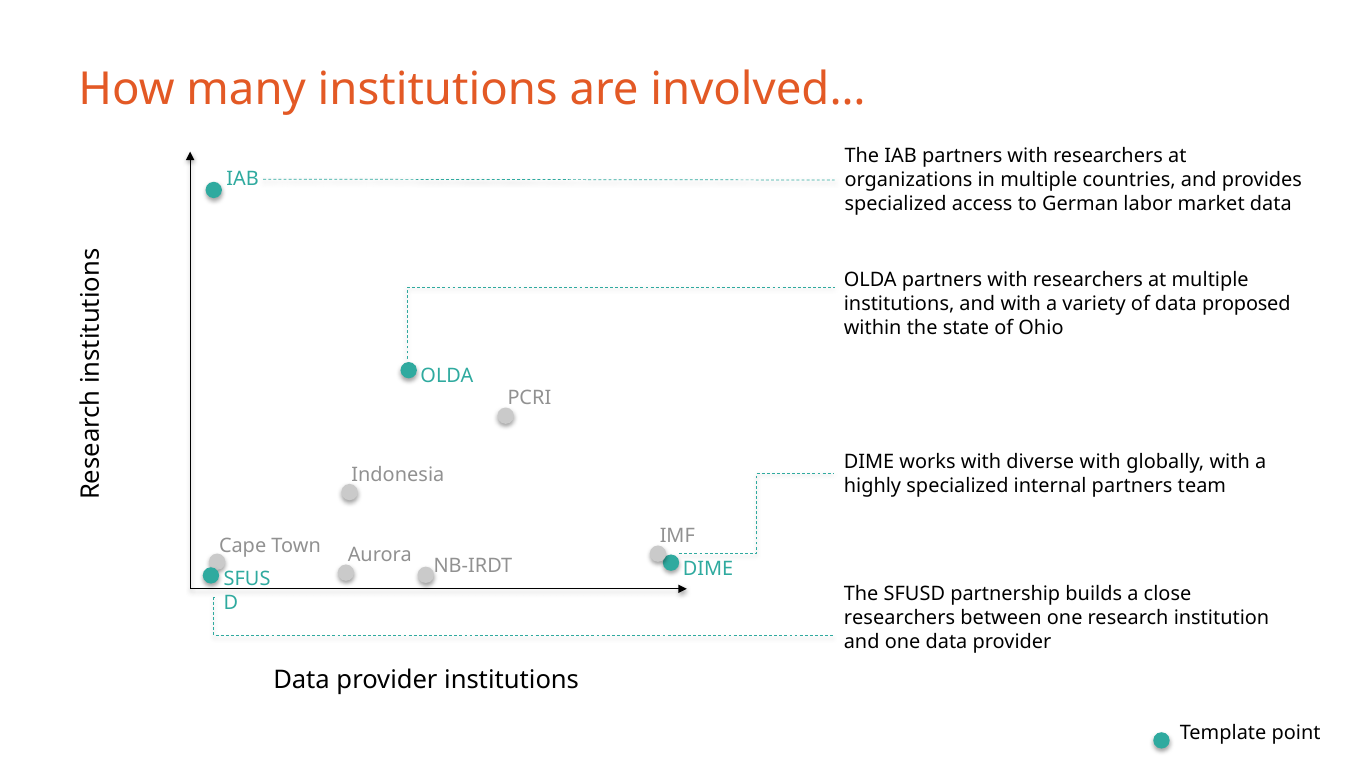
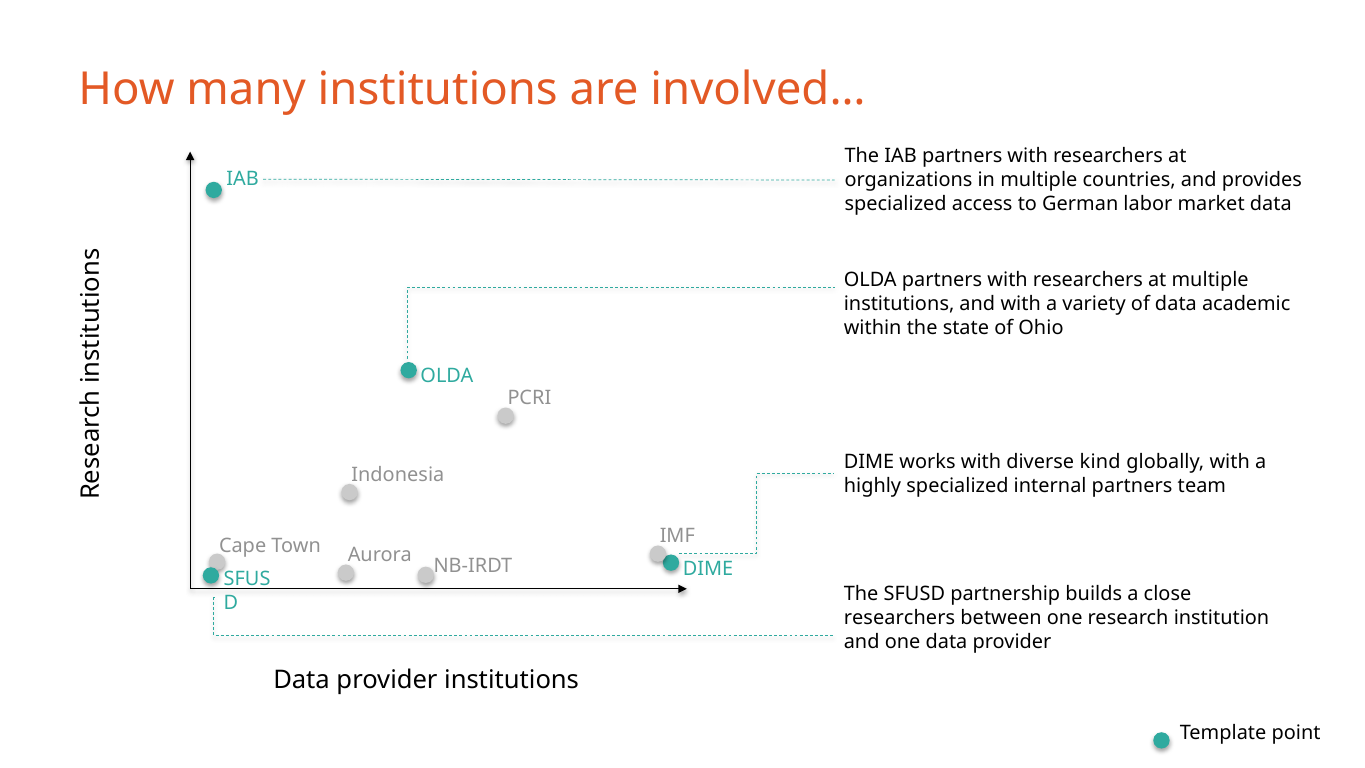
proposed: proposed -> academic
diverse with: with -> kind
